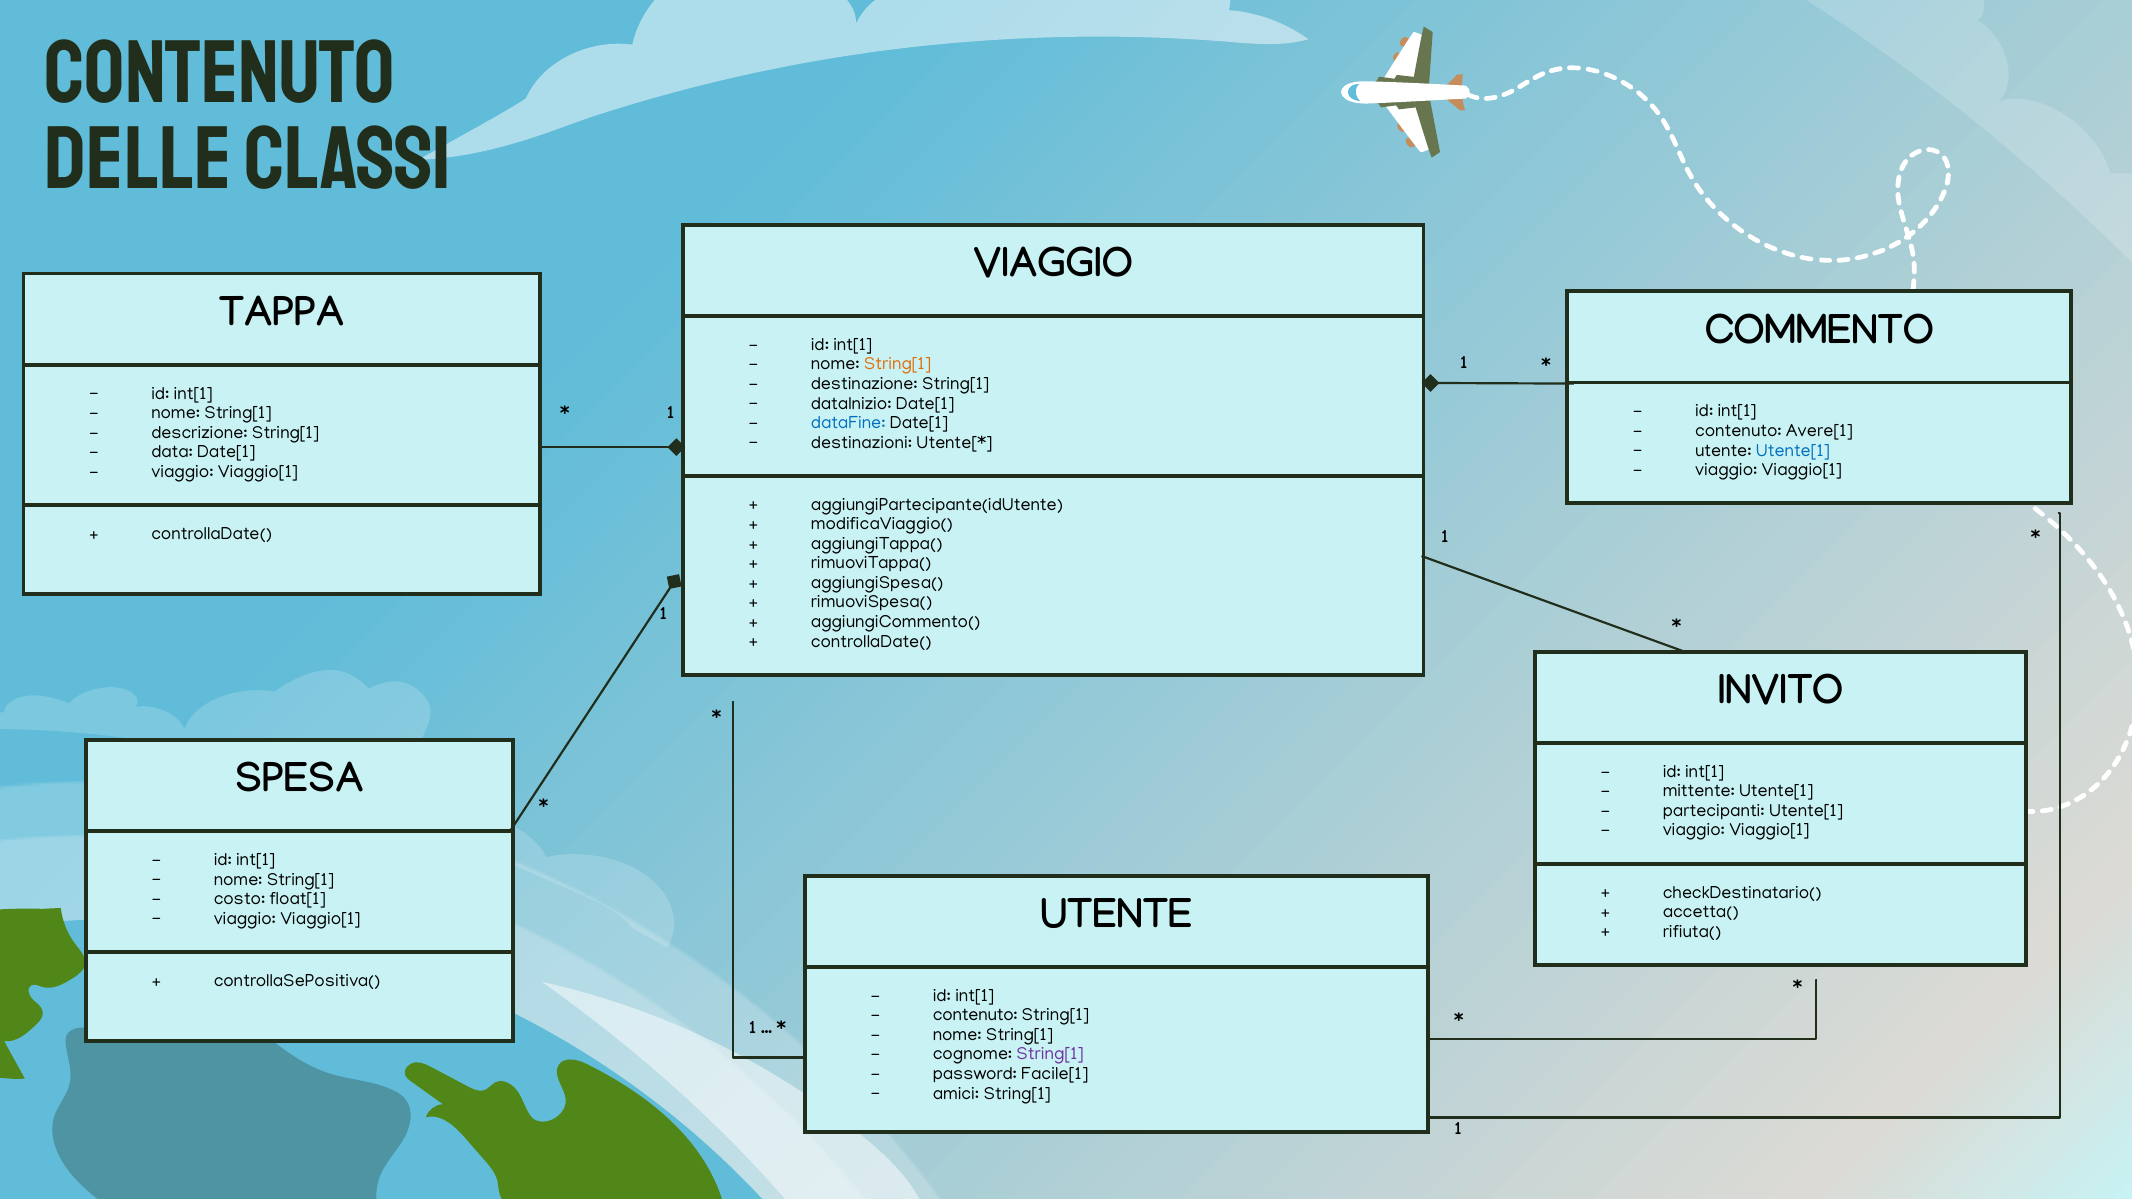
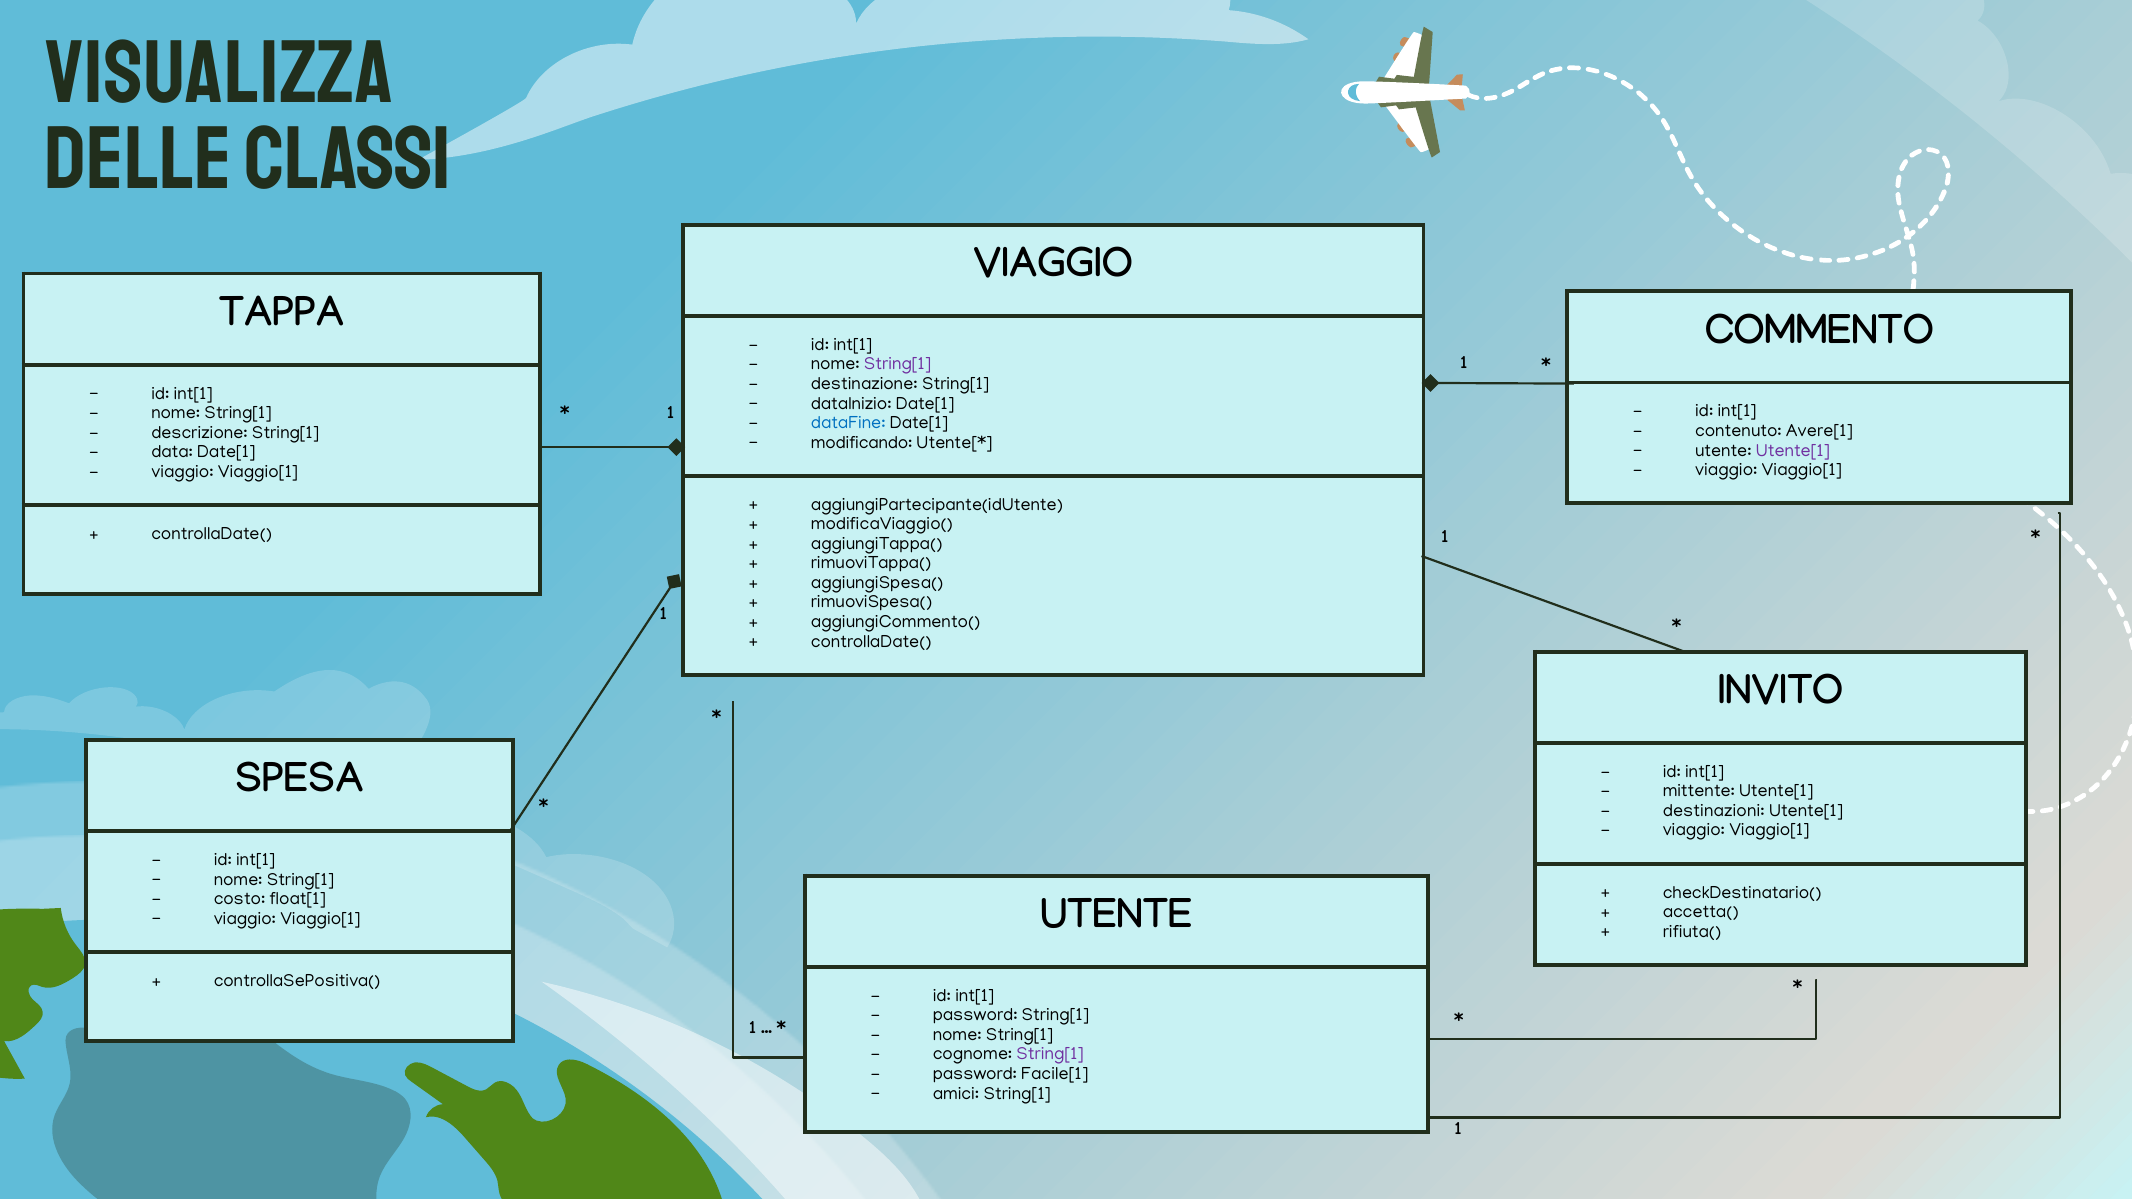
Contenuto at (220, 74): Contenuto -> Visualizza
String[1 at (897, 364) colour: orange -> purple
destinazioni: destinazioni -> modificando
Utente[1 at (1793, 450) colour: blue -> purple
partecipanti: partecipanti -> destinazioni
contenuto at (975, 1015): contenuto -> password
